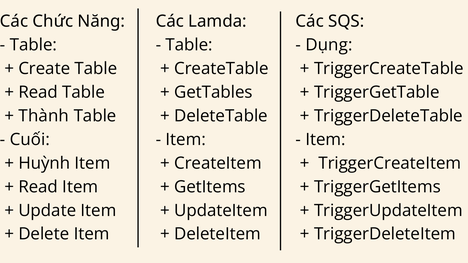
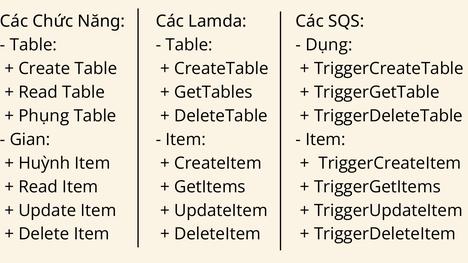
Thành: Thành -> Phụng
Cuối: Cuối -> Gian
